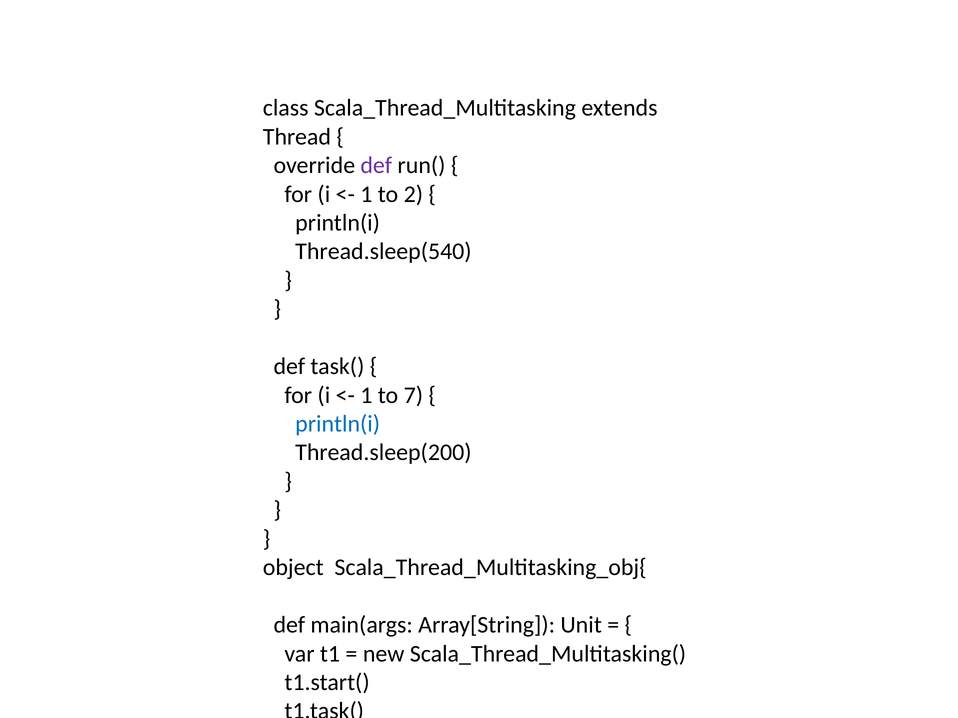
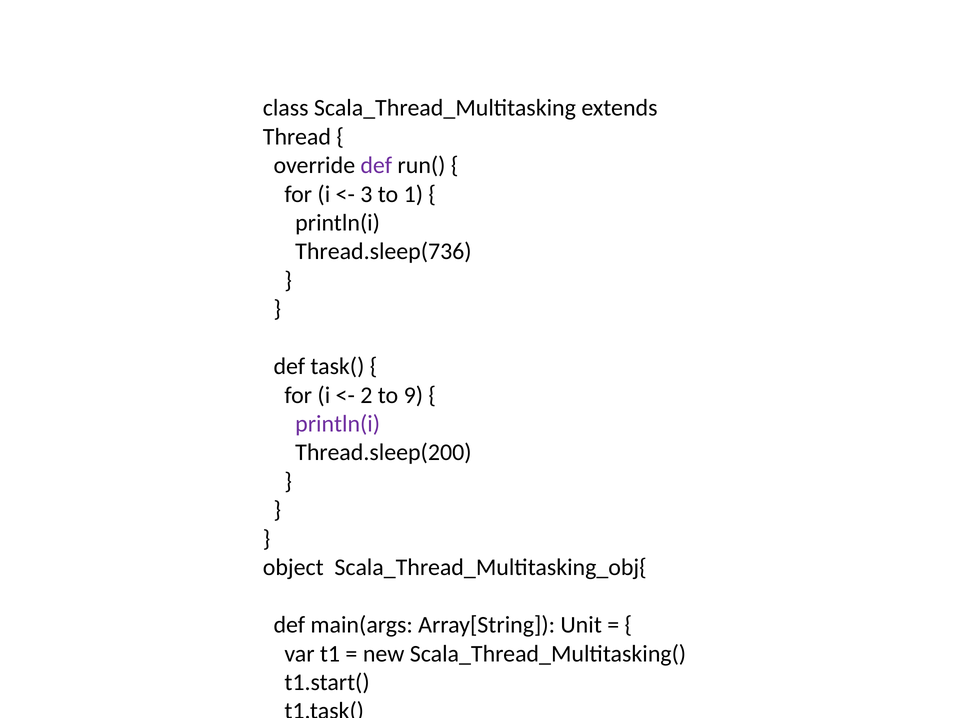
1 at (366, 194): 1 -> 3
2: 2 -> 1
Thread.sleep(540: Thread.sleep(540 -> Thread.sleep(736
1 at (366, 395): 1 -> 2
7: 7 -> 9
println(i at (338, 424) colour: blue -> purple
